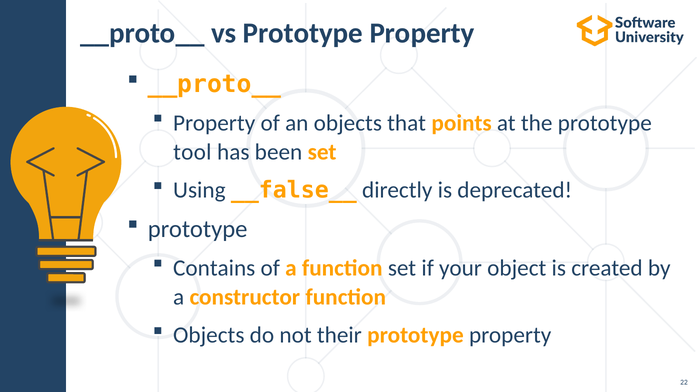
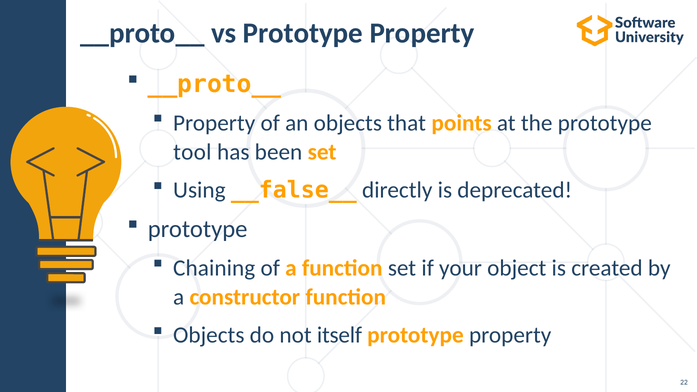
Contains: Contains -> Chaining
their: their -> itself
